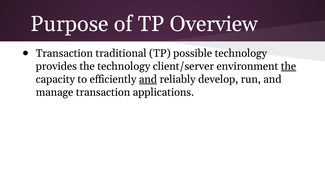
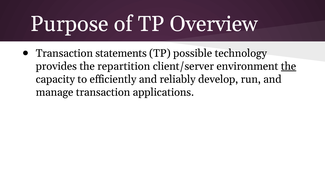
traditional: traditional -> statements
the technology: technology -> repartition
and at (148, 79) underline: present -> none
